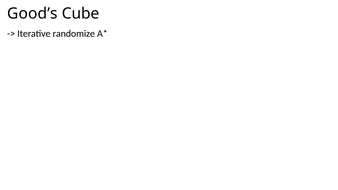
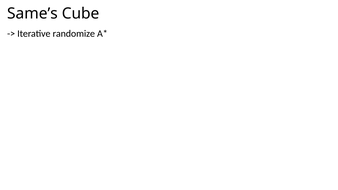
Good’s: Good’s -> Same’s
